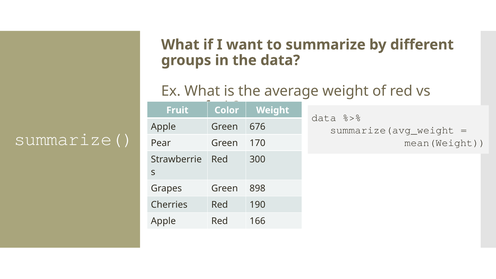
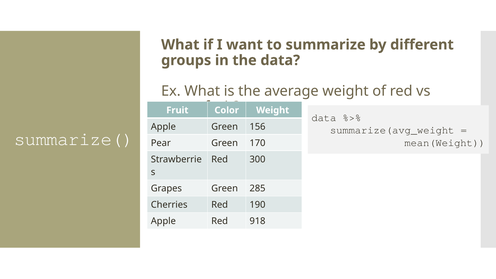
676: 676 -> 156
898: 898 -> 285
166: 166 -> 918
